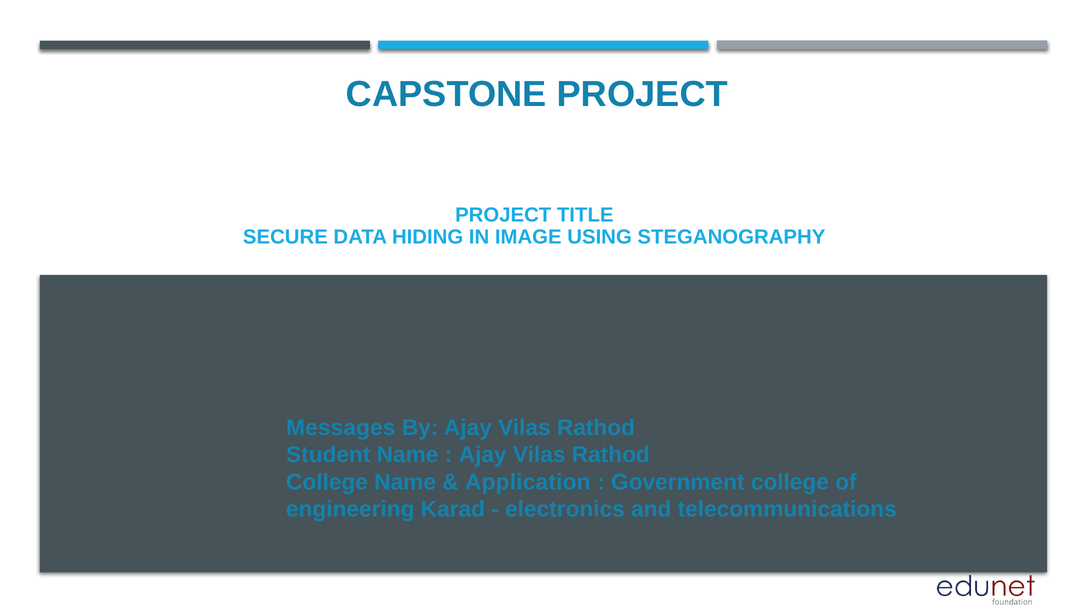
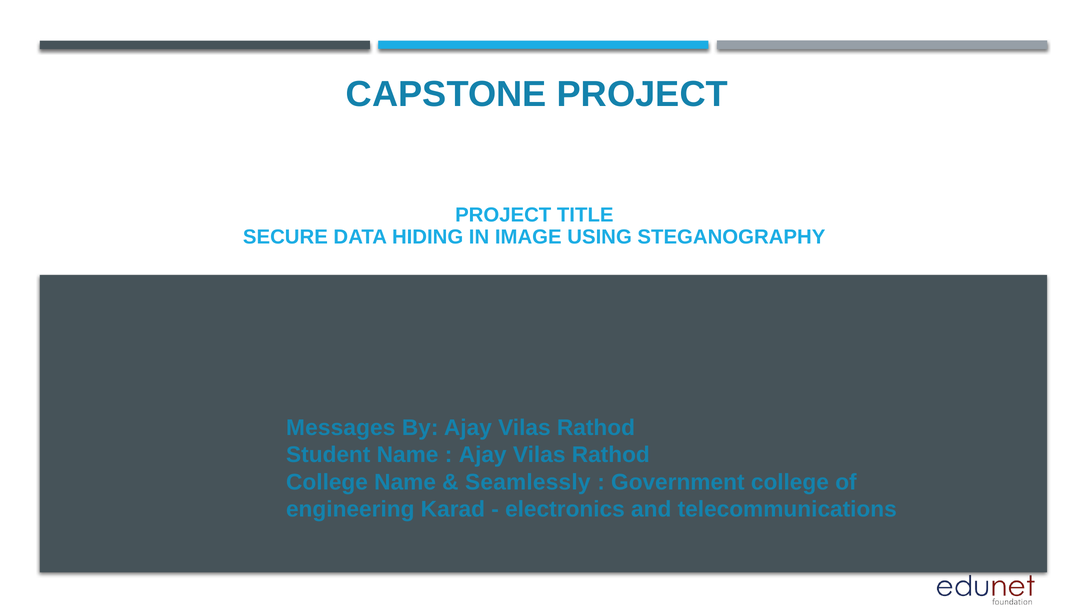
Application: Application -> Seamlessly
